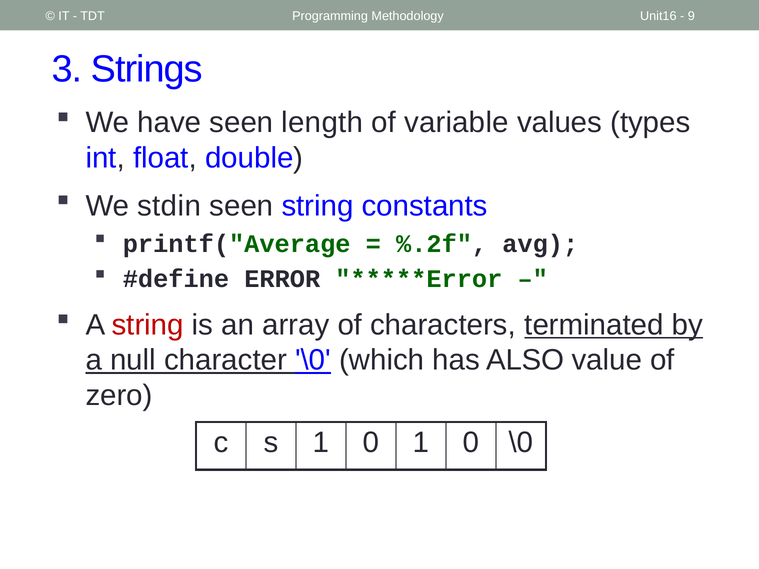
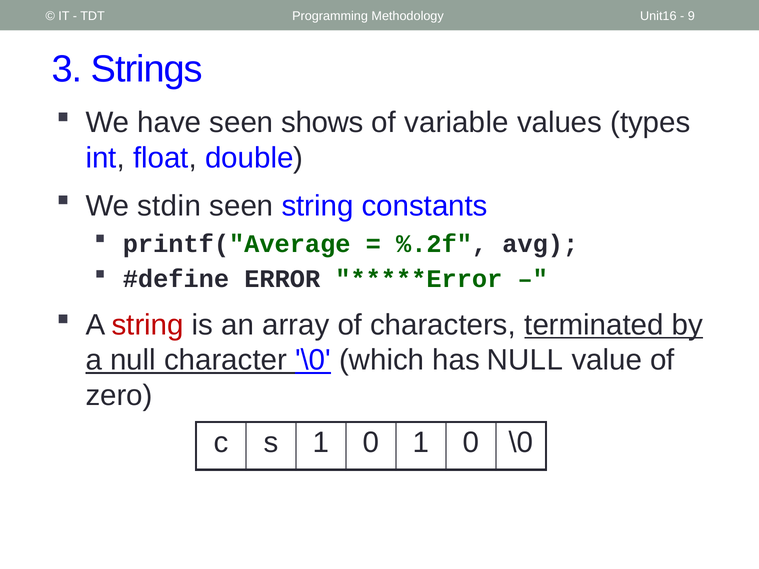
length: length -> shows
has ALSO: ALSO -> NULL
